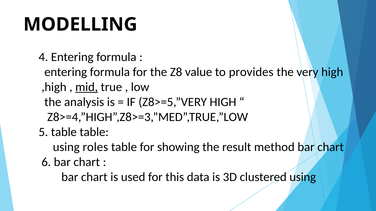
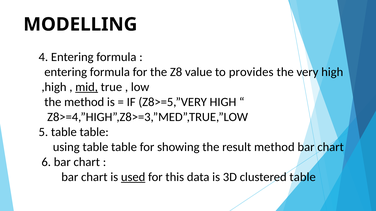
the analysis: analysis -> method
using roles: roles -> table
used underline: none -> present
clustered using: using -> table
